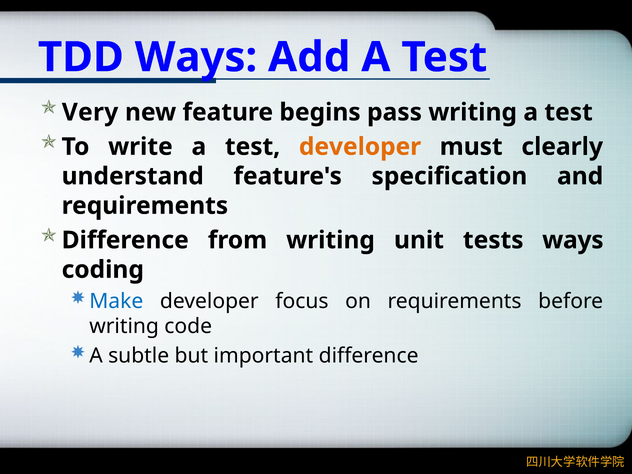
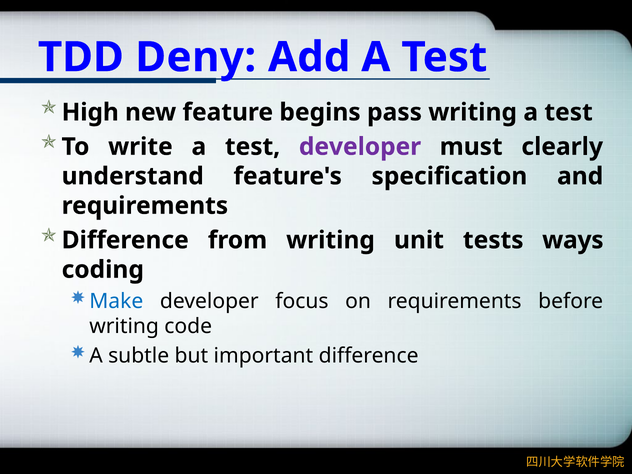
TDD Ways: Ways -> Deny
Very: Very -> High
developer at (360, 147) colour: orange -> purple
